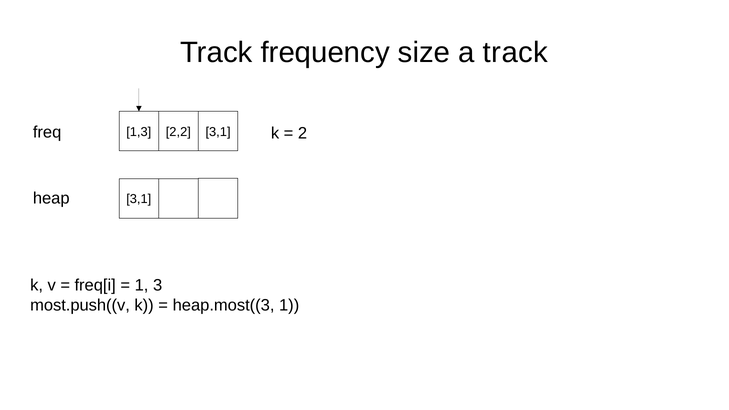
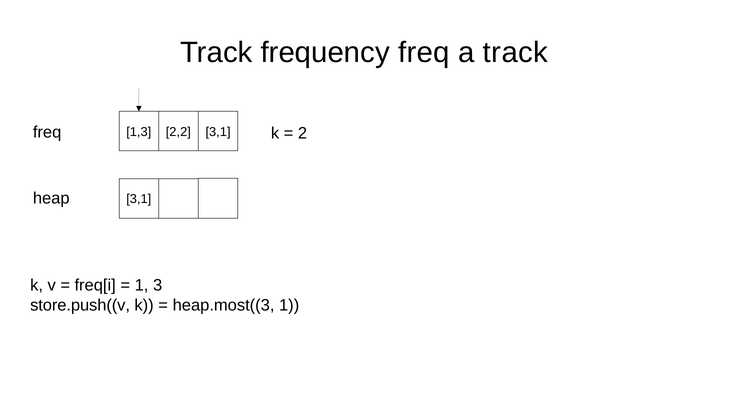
frequency size: size -> freq
most.push((v: most.push((v -> store.push((v
